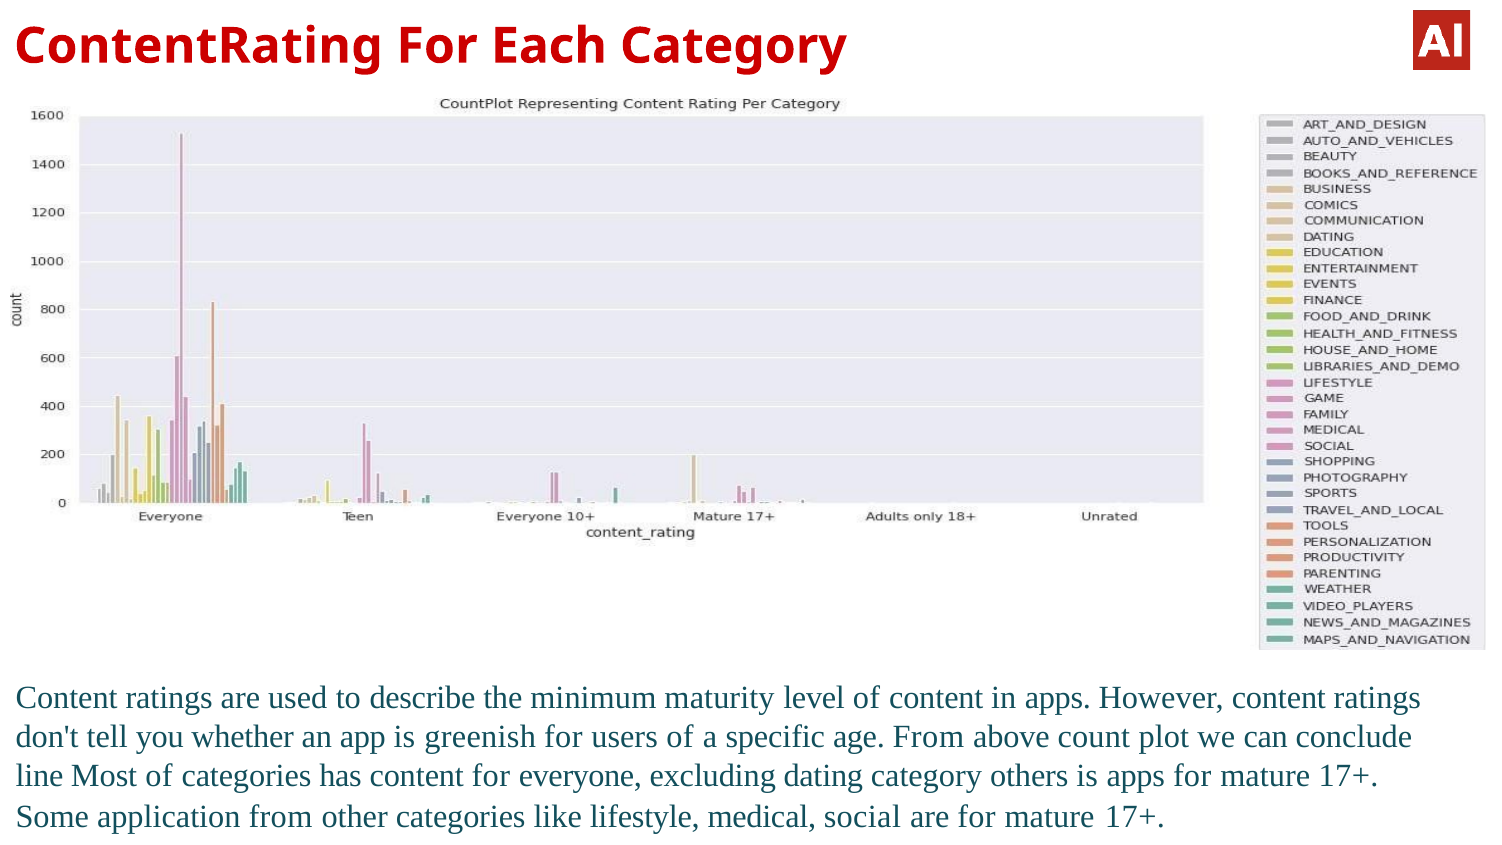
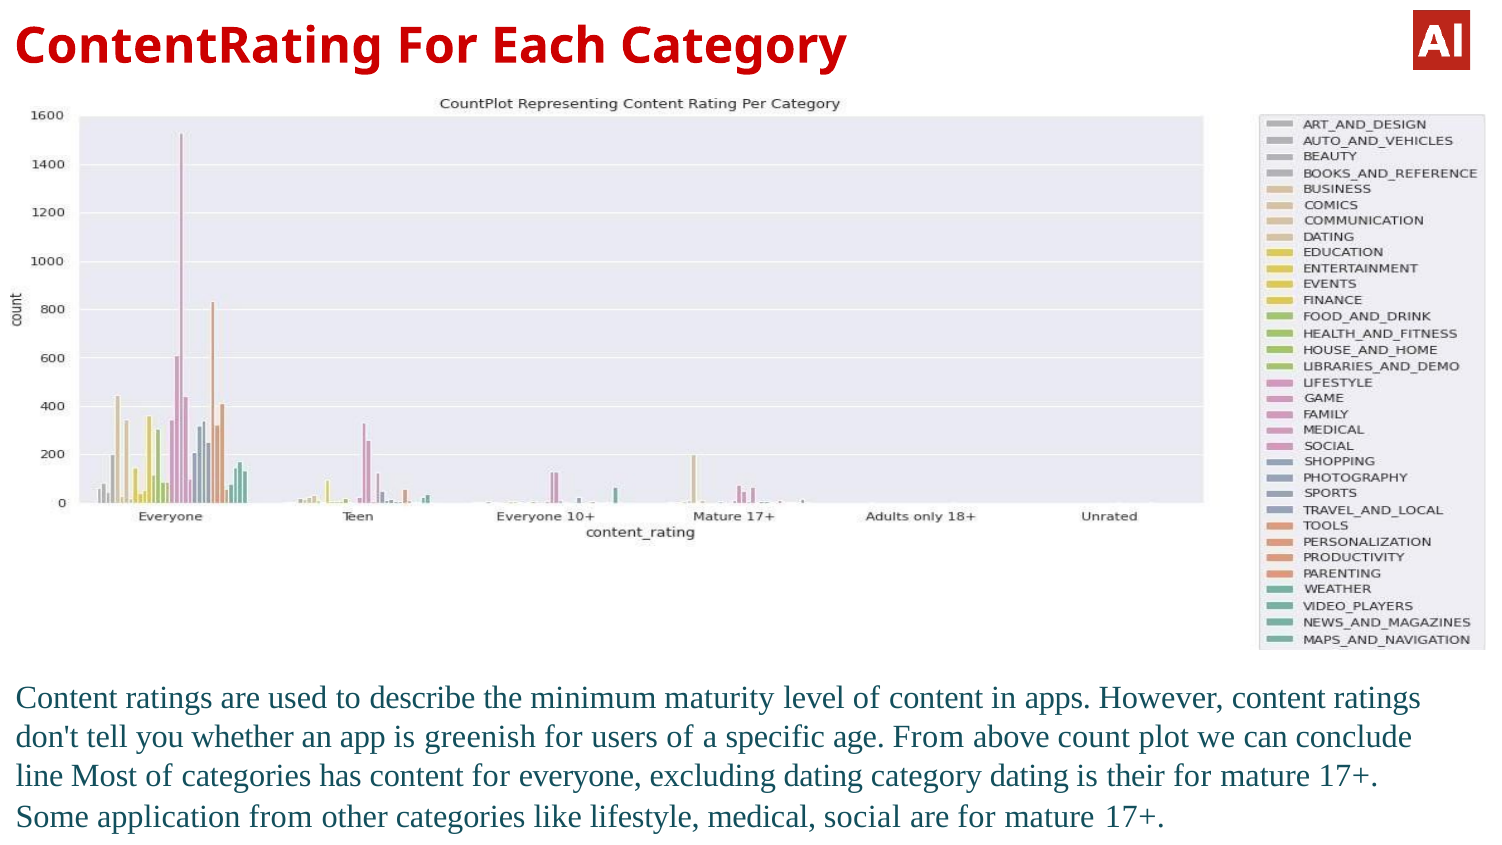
category others: others -> dating
is apps: apps -> their
